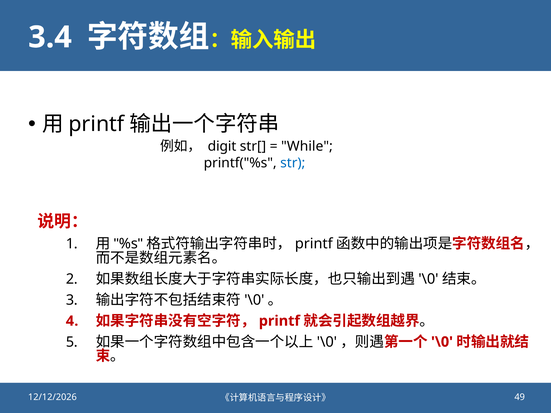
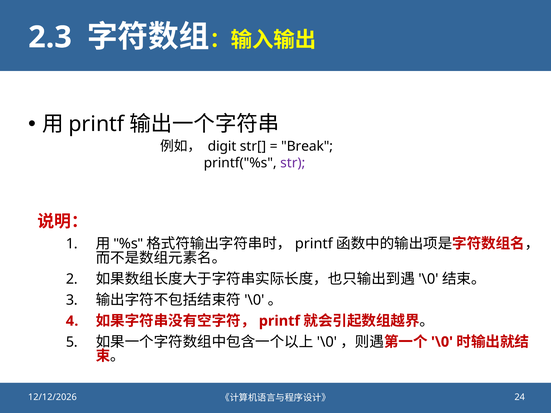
3.4: 3.4 -> 2.3
While: While -> Break
str colour: blue -> purple
49: 49 -> 24
